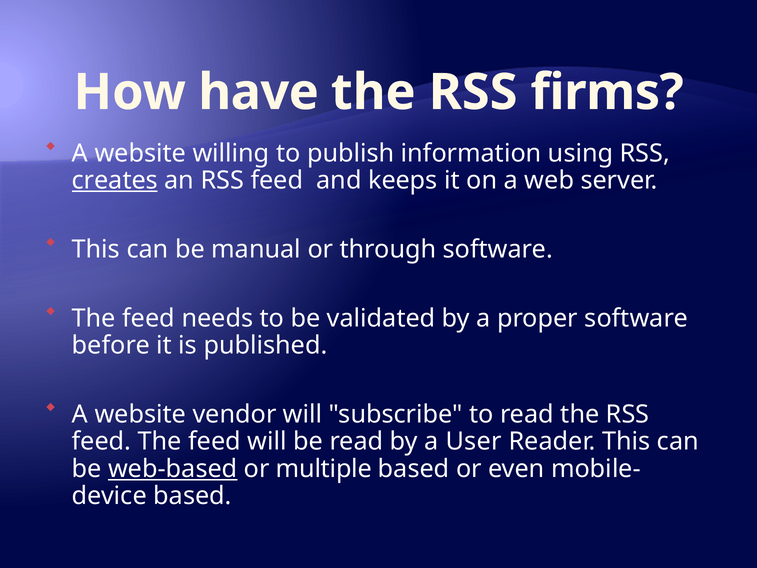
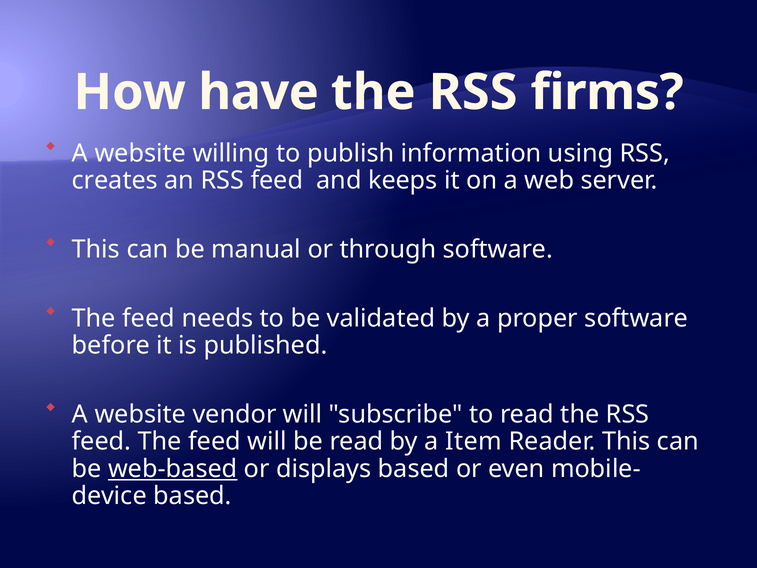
creates underline: present -> none
User: User -> Item
multiple: multiple -> displays
